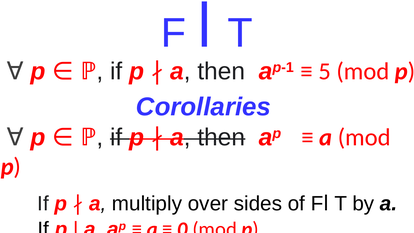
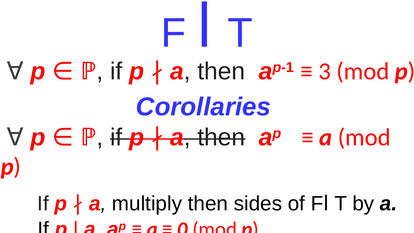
5: 5 -> 3
multiply over: over -> then
